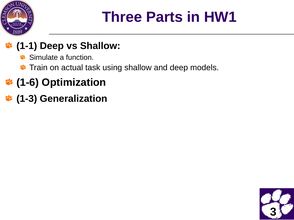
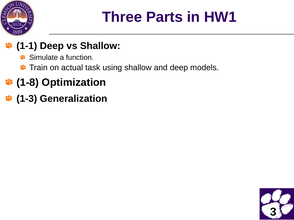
1-6: 1-6 -> 1-8
